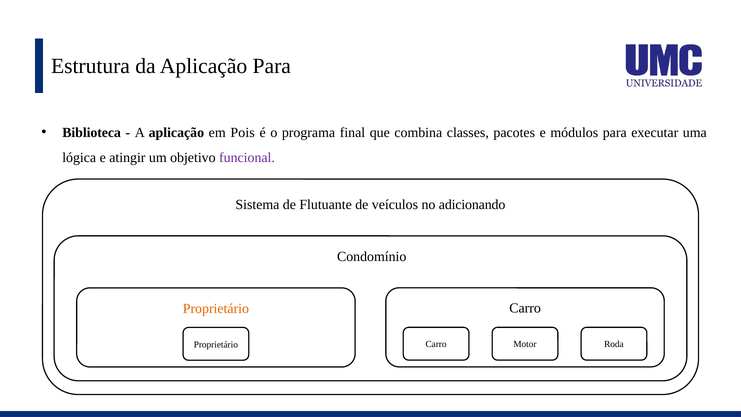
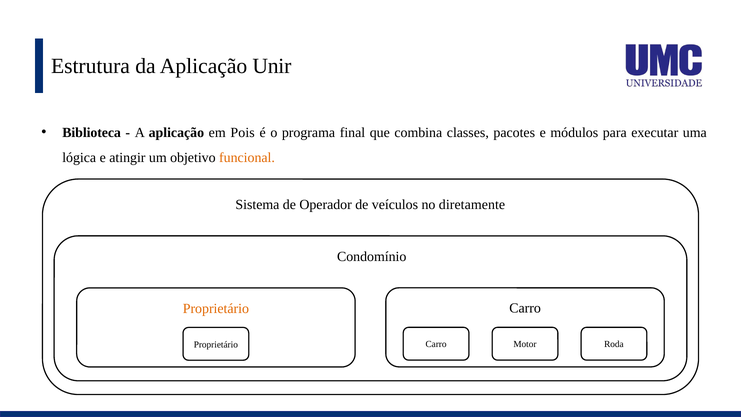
Aplicação Para: Para -> Unir
funcional colour: purple -> orange
Flutuante: Flutuante -> Operador
adicionando: adicionando -> diretamente
